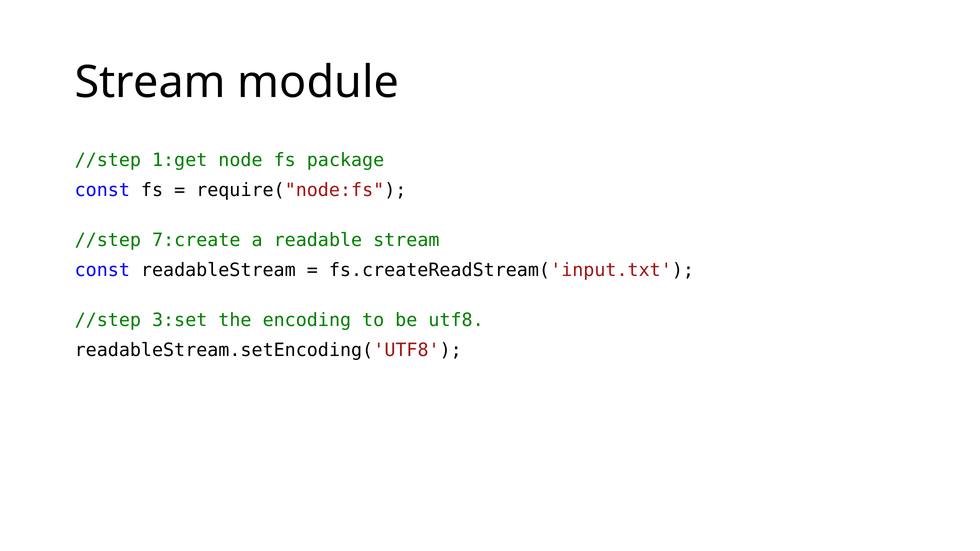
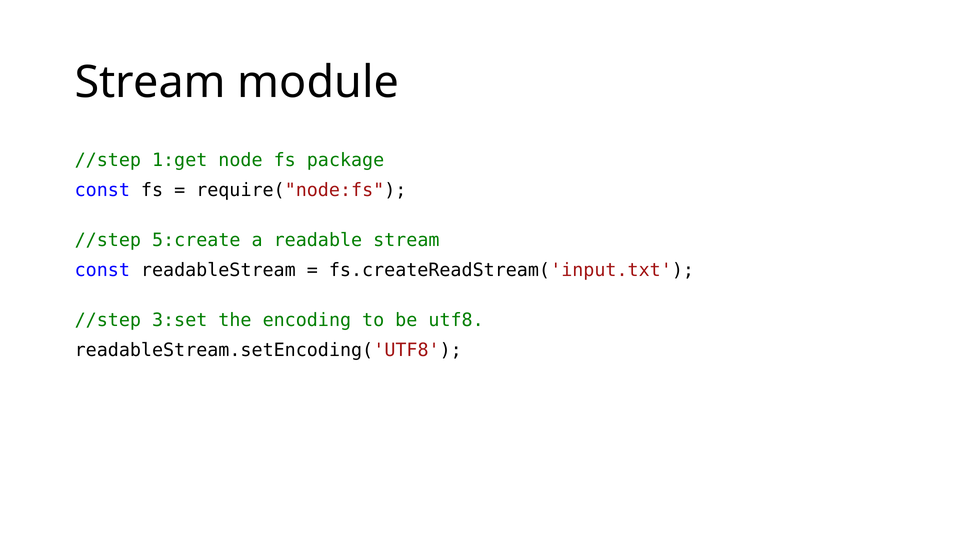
7:create: 7:create -> 5:create
